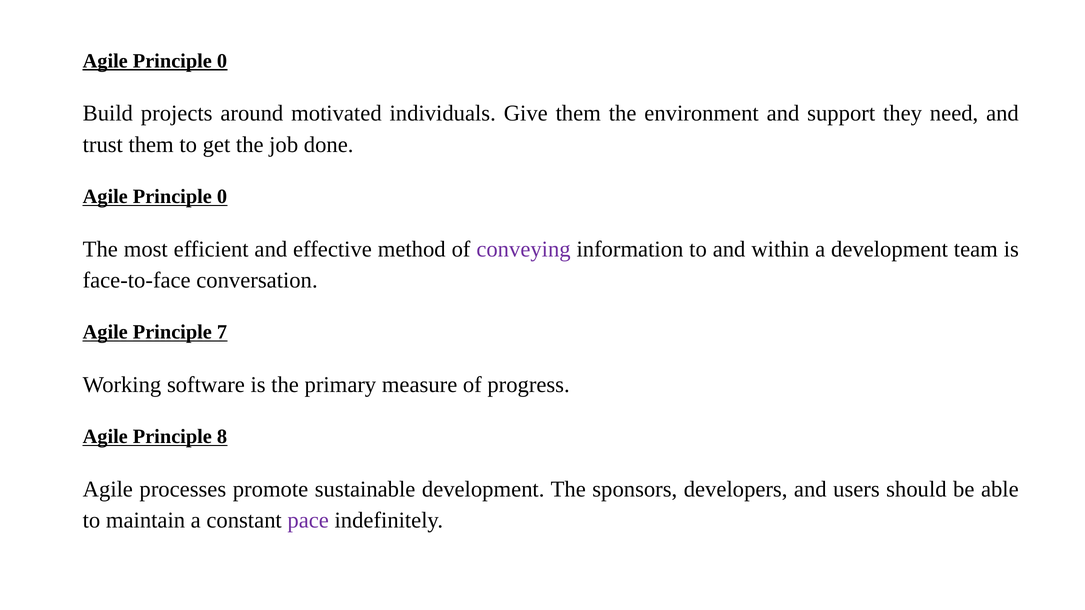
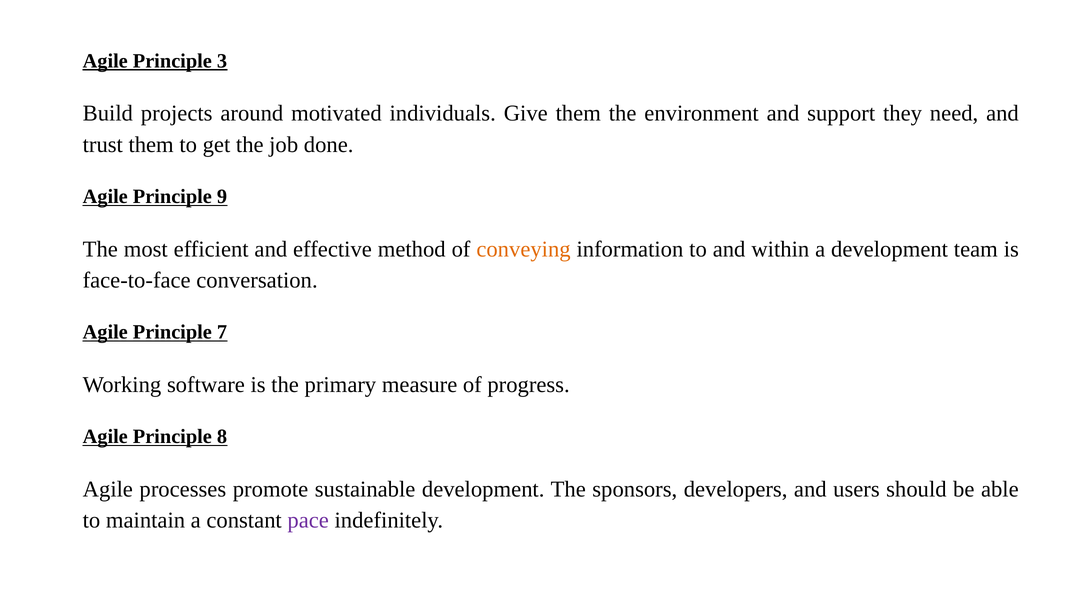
0 at (222, 61): 0 -> 3
0 at (222, 197): 0 -> 9
conveying colour: purple -> orange
